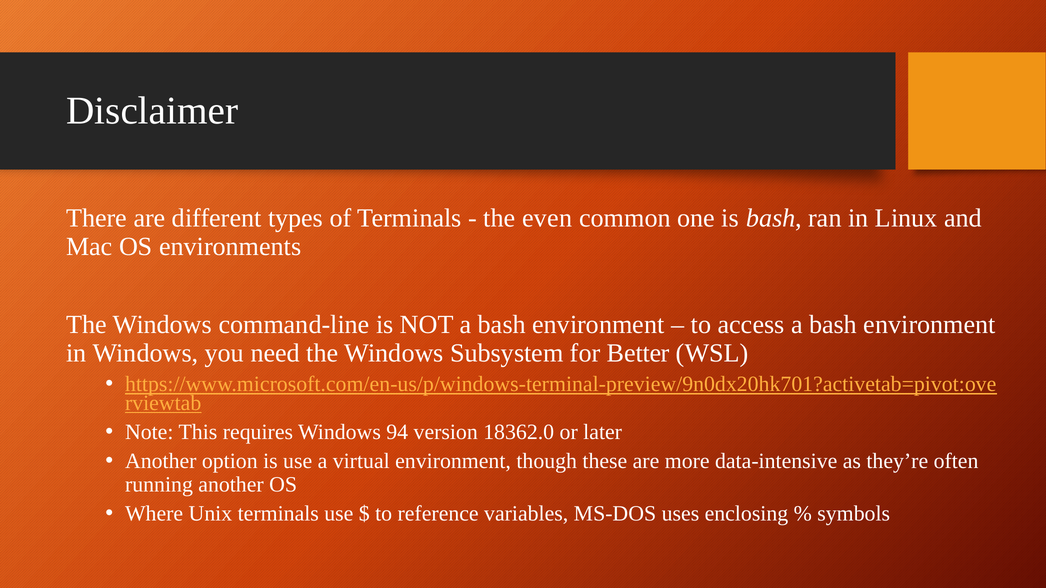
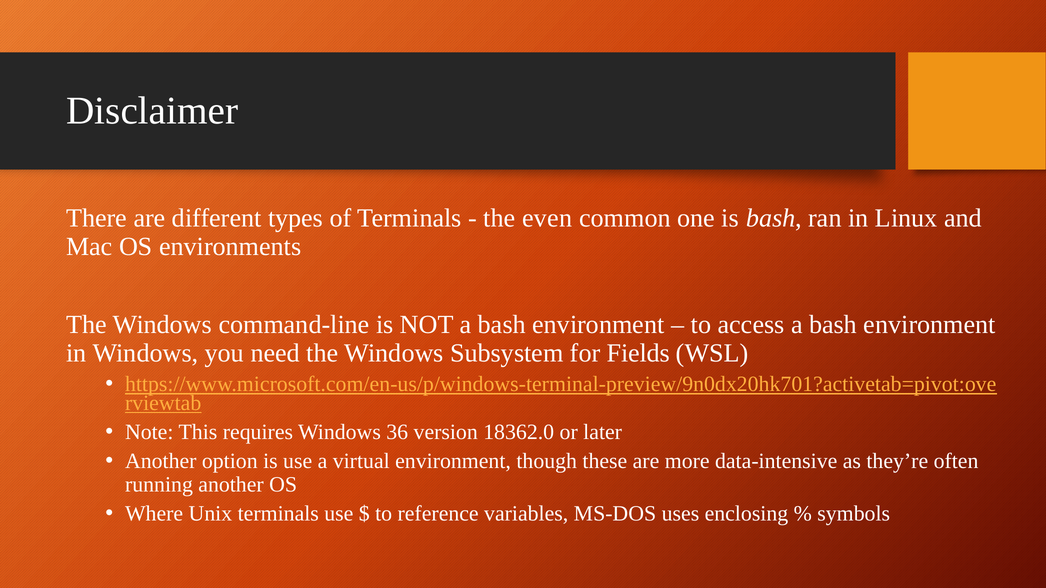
Better: Better -> Fields
94: 94 -> 36
